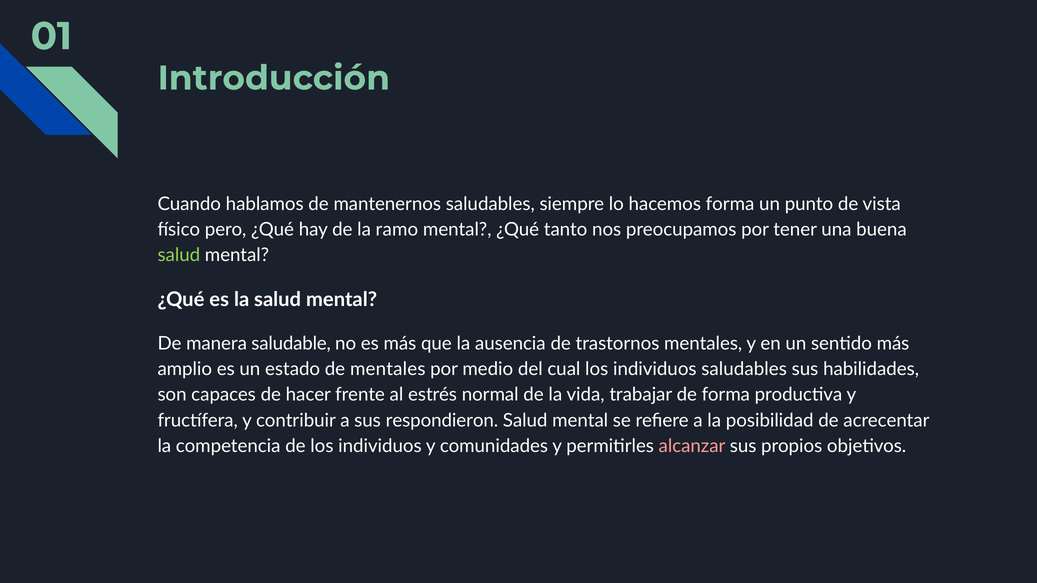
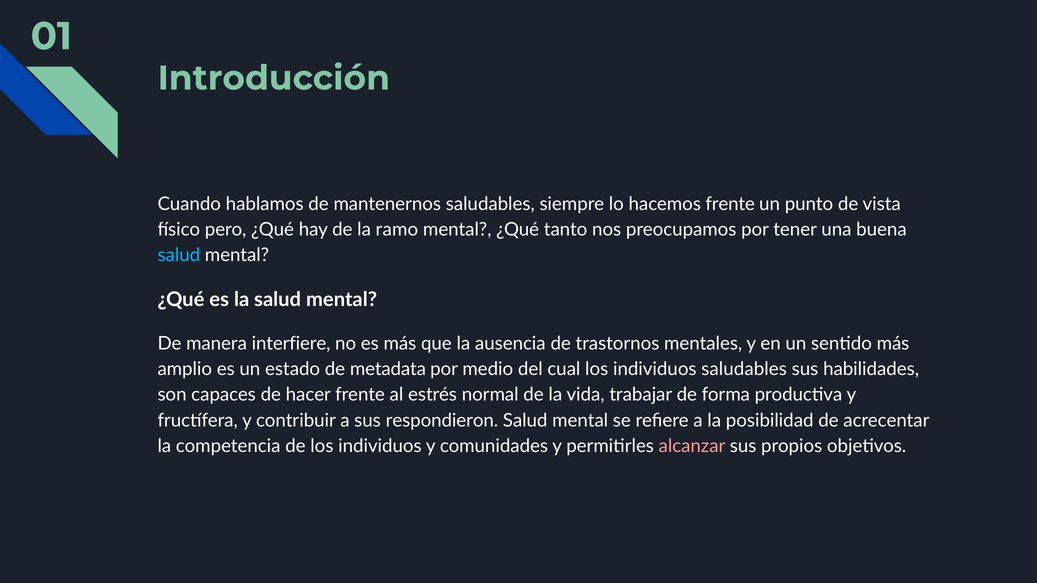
hacemos forma: forma -> frente
salud at (179, 255) colour: light green -> light blue
saludable: saludable -> interfiere
de mentales: mentales -> metadata
